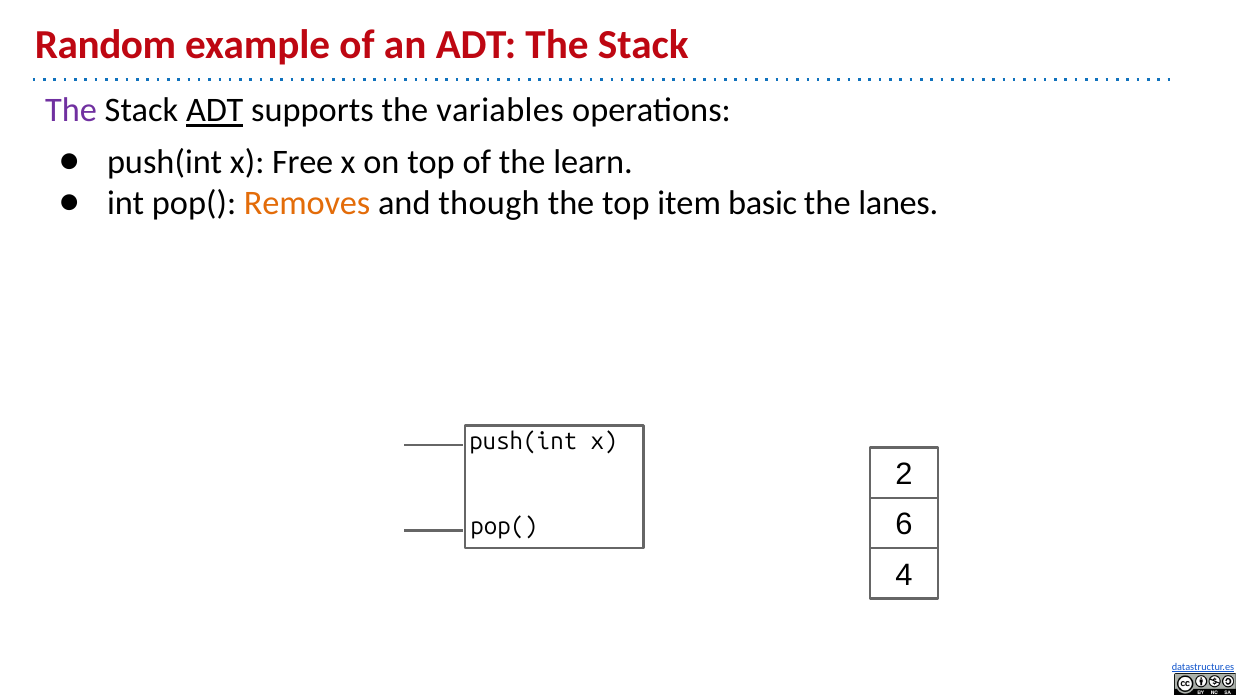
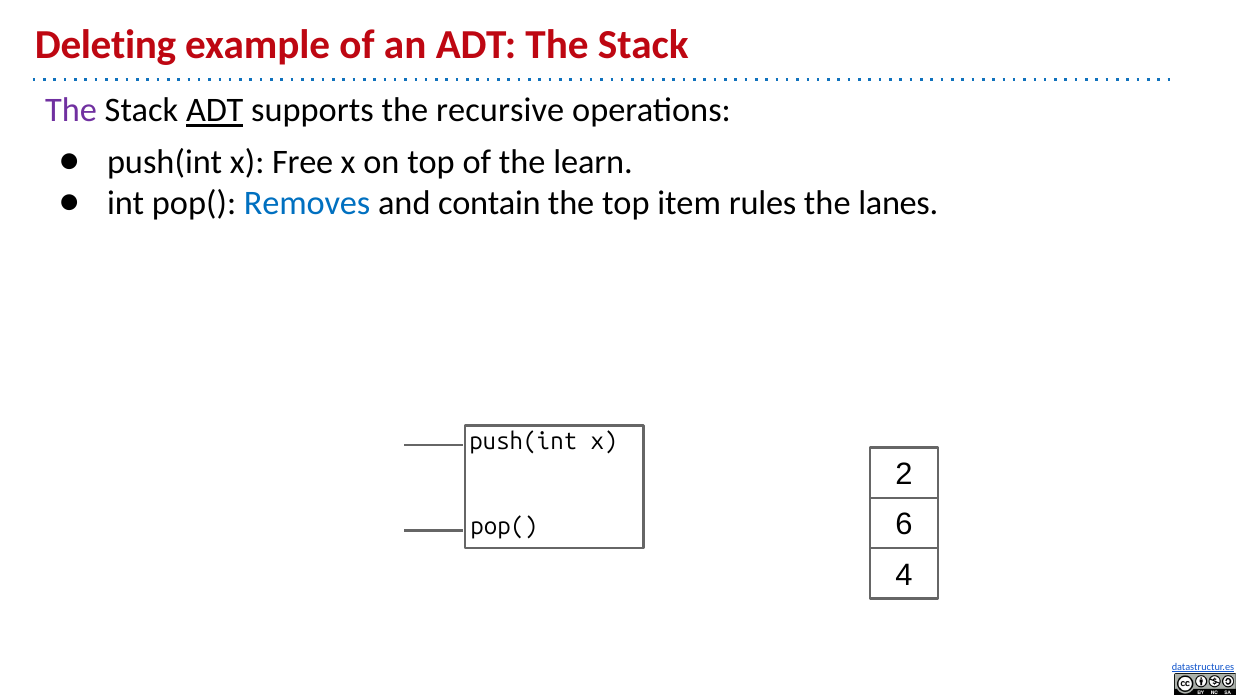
Random: Random -> Deleting
variables: variables -> recursive
Removes colour: orange -> blue
though: though -> contain
basic: basic -> rules
